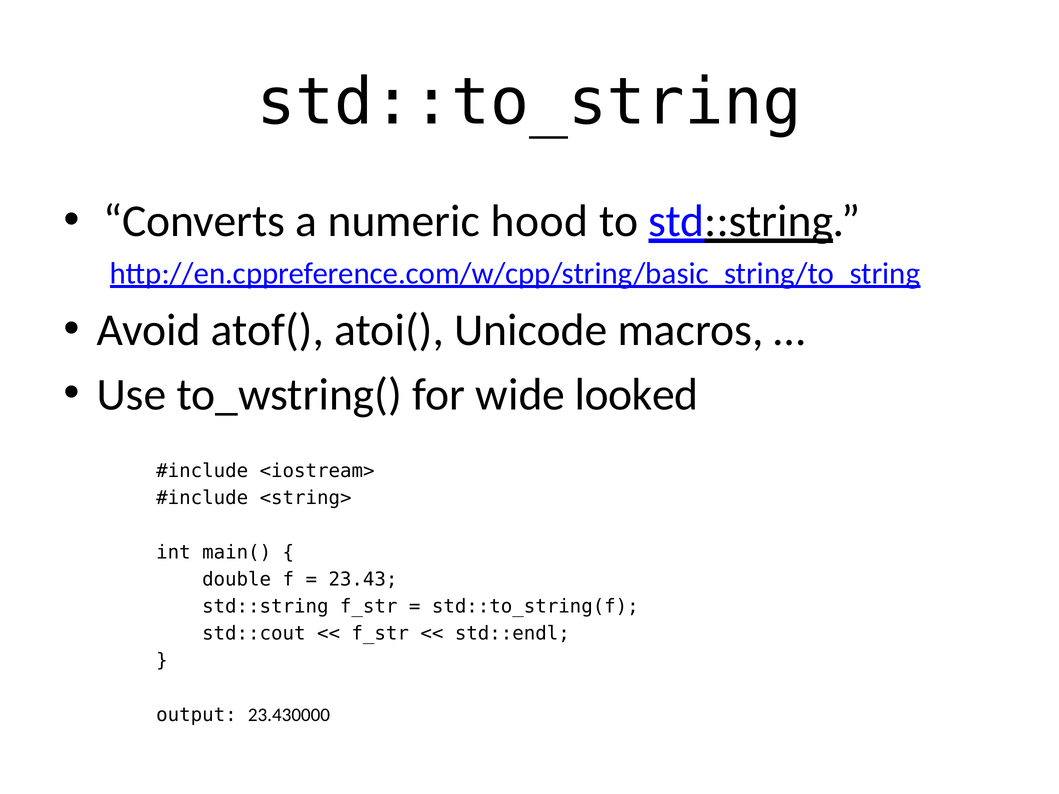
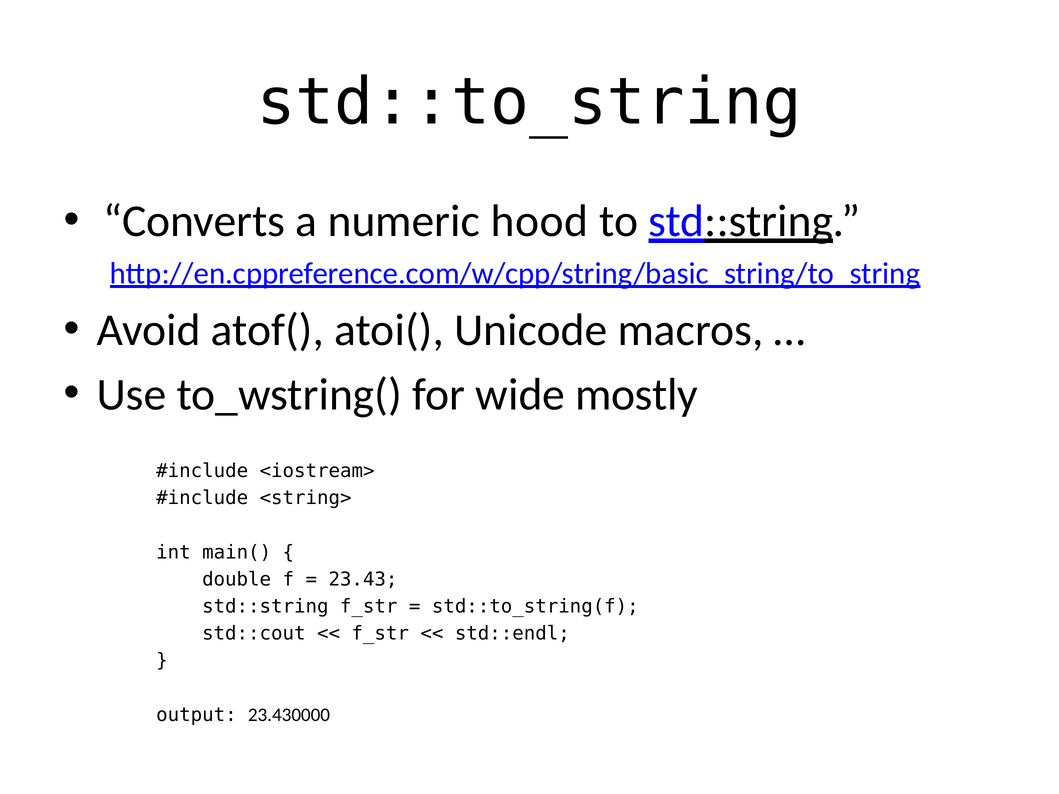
looked: looked -> mostly
